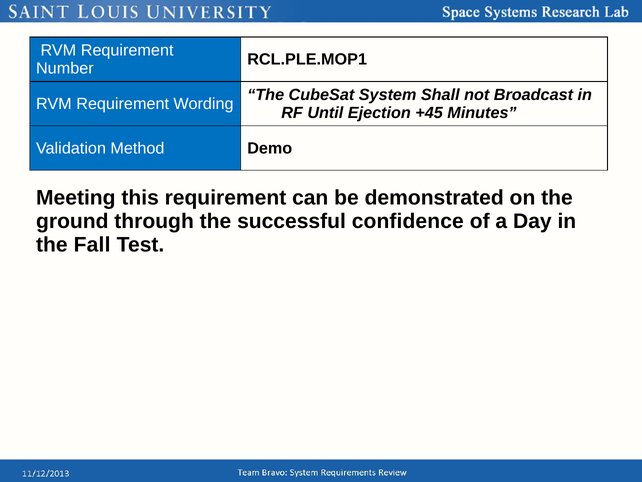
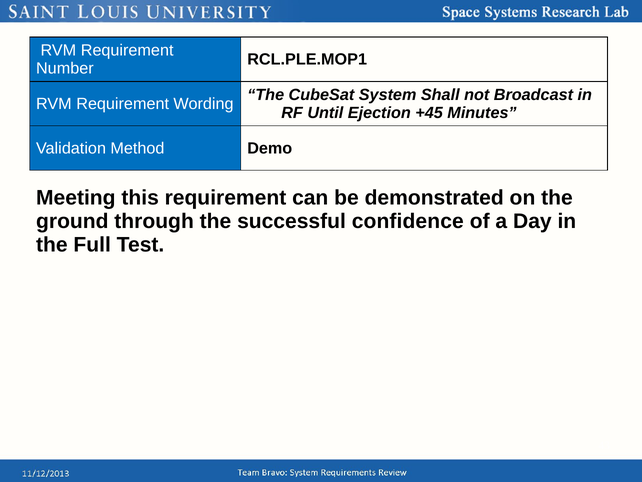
Fall: Fall -> Full
